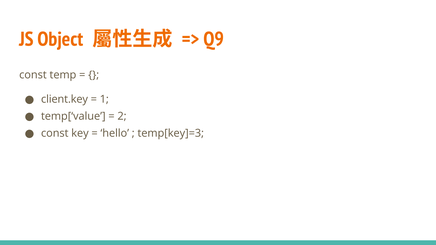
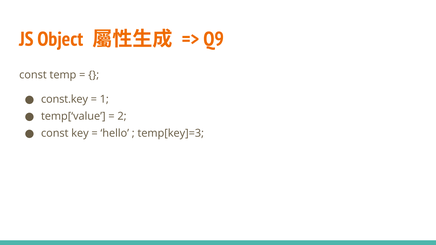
client.key: client.key -> const.key
